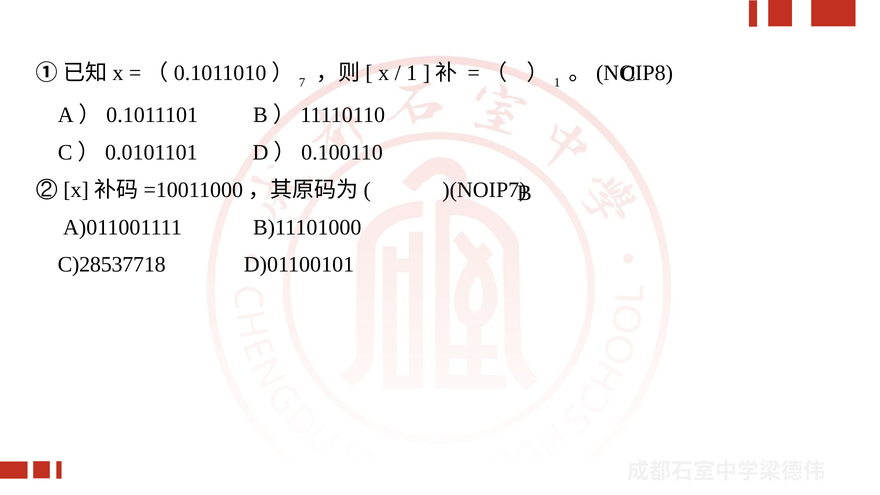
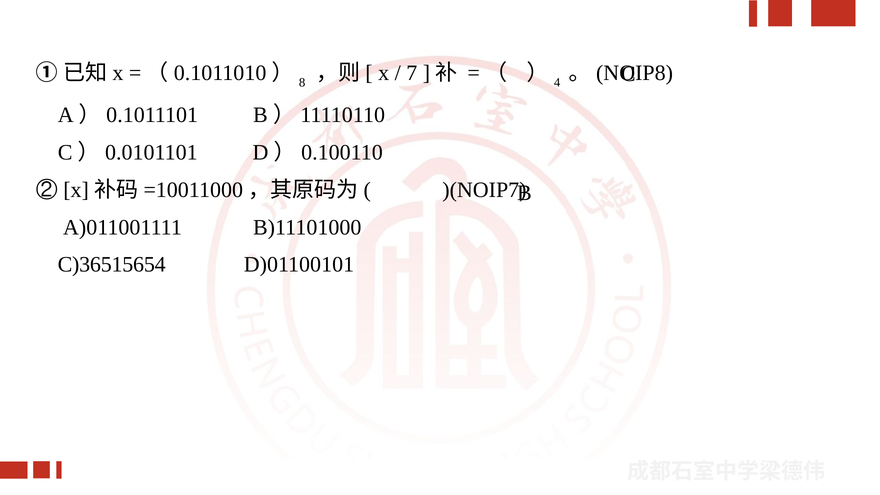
7: 7 -> 8
1 at (412, 73): 1 -> 7
1 at (557, 83): 1 -> 4
C)28537718: C)28537718 -> C)36515654
